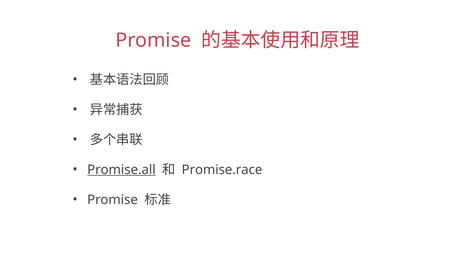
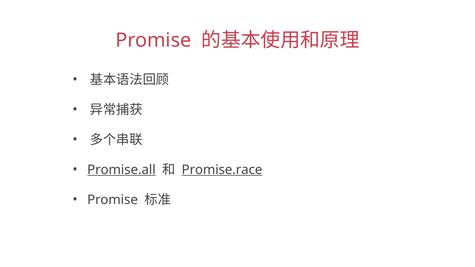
Promise.race underline: none -> present
